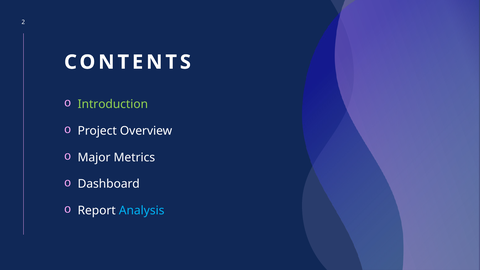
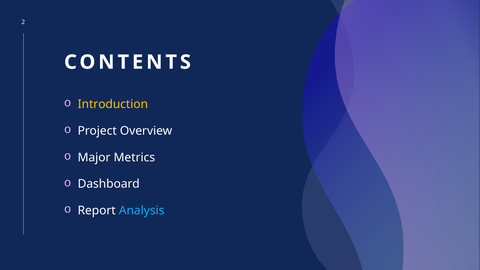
Introduction colour: light green -> yellow
